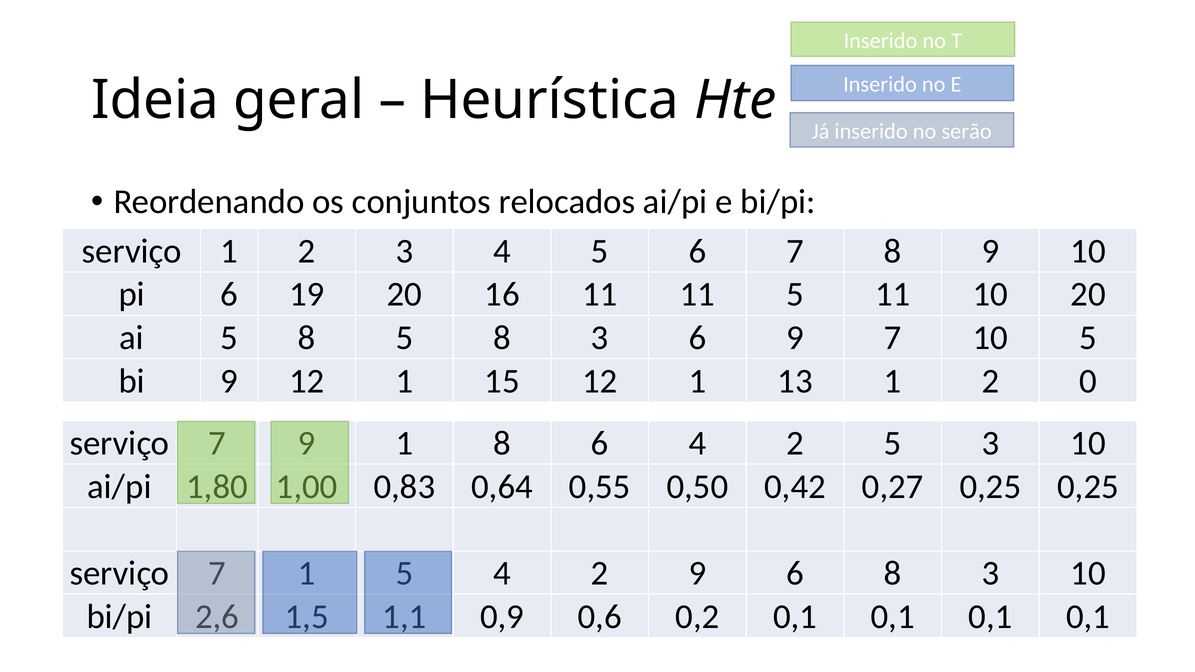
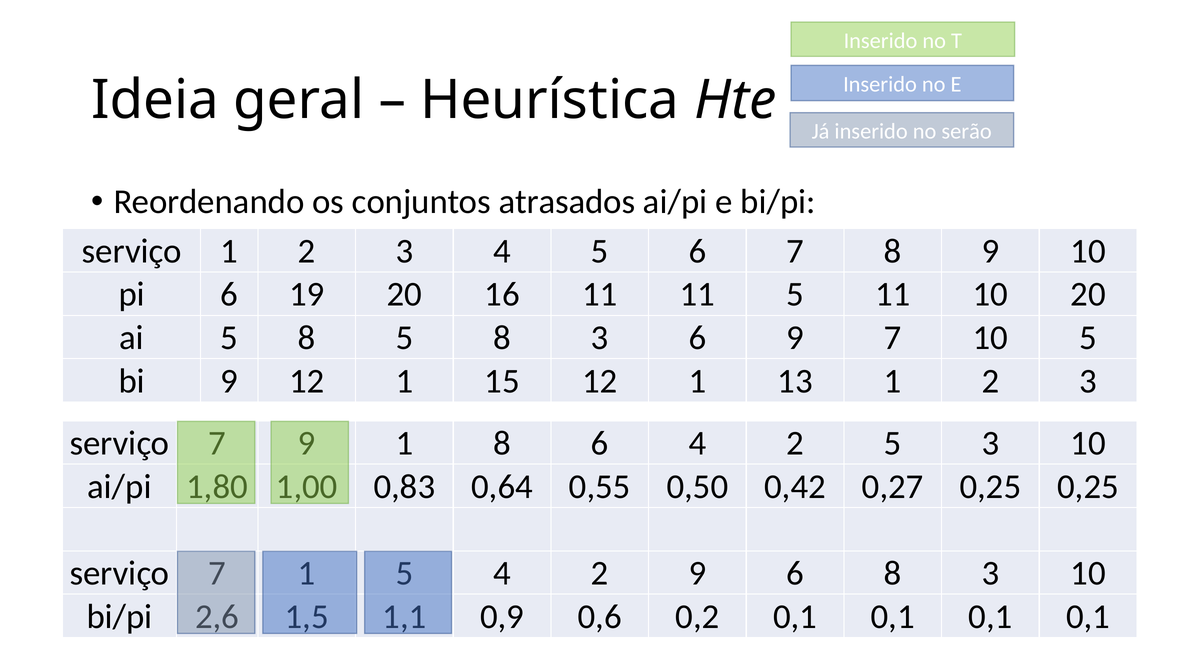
relocados: relocados -> atrasados
13 1 2 0: 0 -> 3
